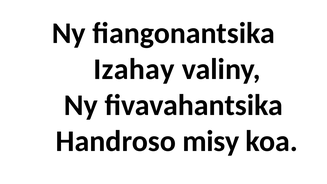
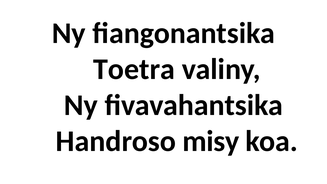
Izahay: Izahay -> Toetra
